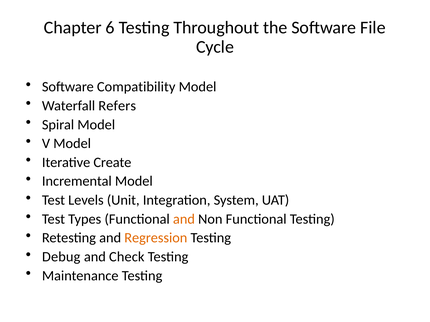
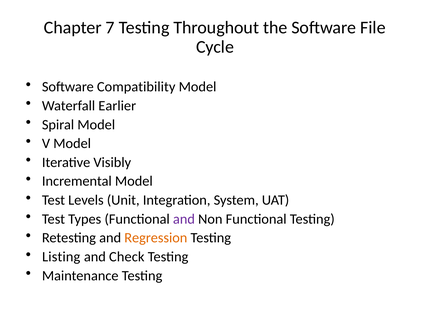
6: 6 -> 7
Refers: Refers -> Earlier
Create: Create -> Visibly
and at (184, 219) colour: orange -> purple
Debug: Debug -> Listing
